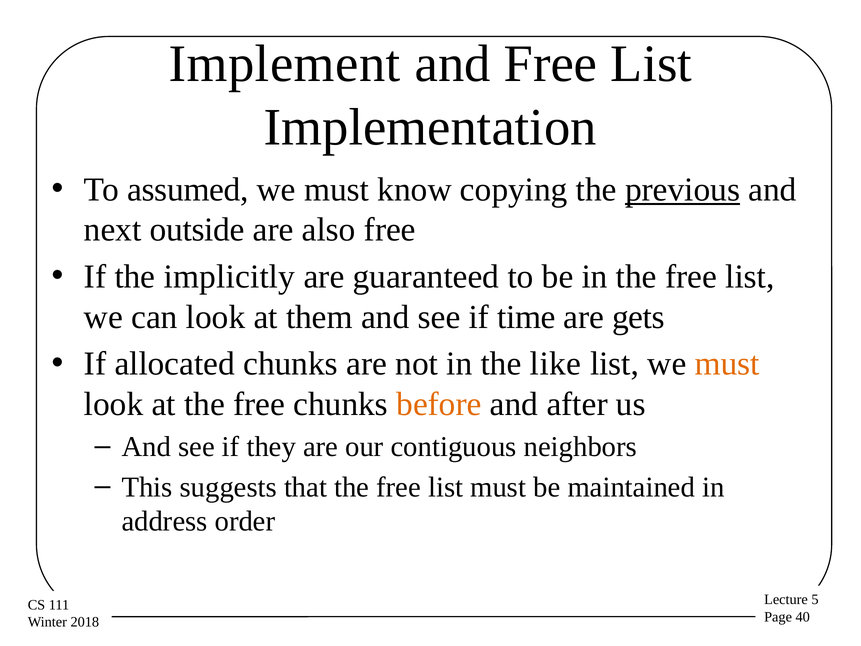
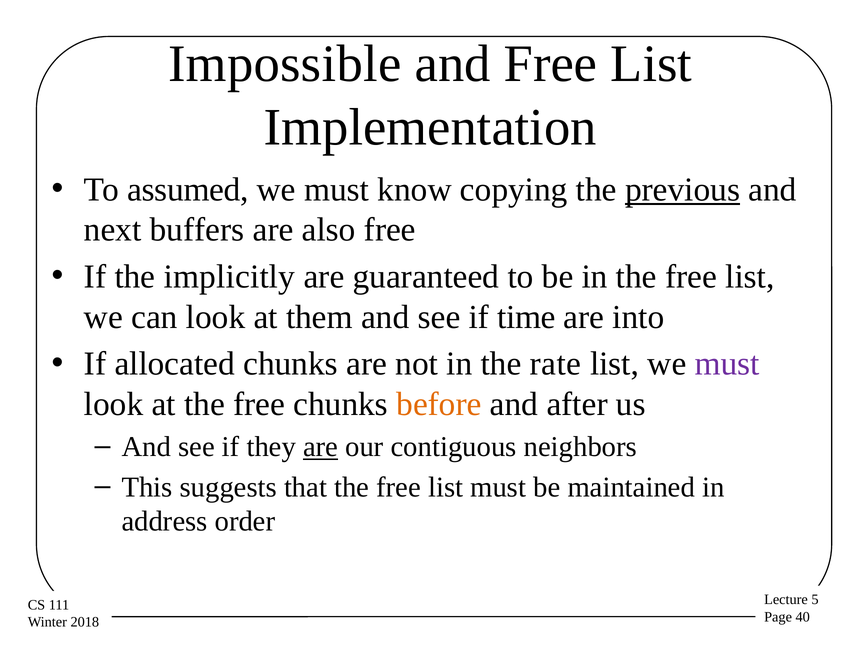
Implement: Implement -> Impossible
outside: outside -> buffers
gets: gets -> into
like: like -> rate
must at (727, 364) colour: orange -> purple
are at (321, 447) underline: none -> present
